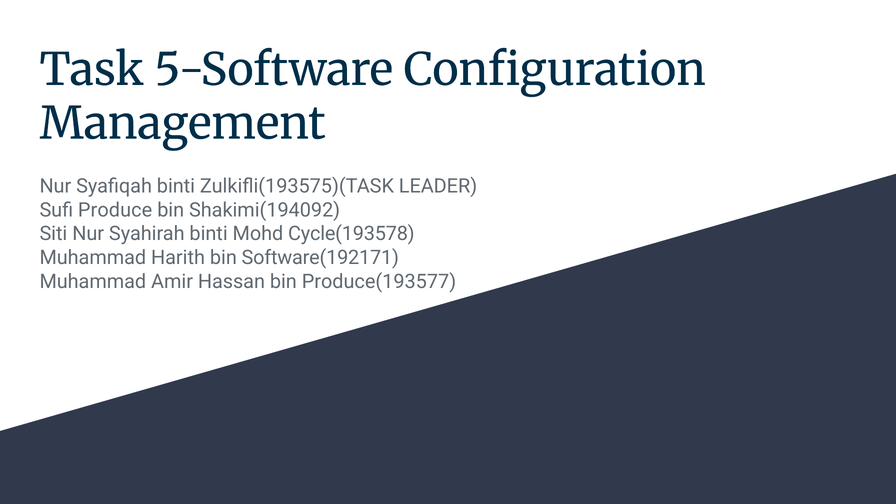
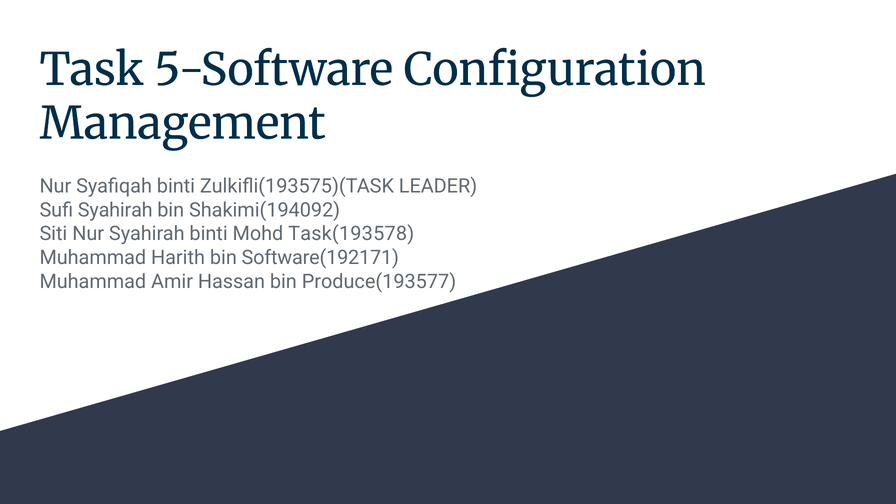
Sufi Produce: Produce -> Syahirah
Cycle(193578: Cycle(193578 -> Task(193578
